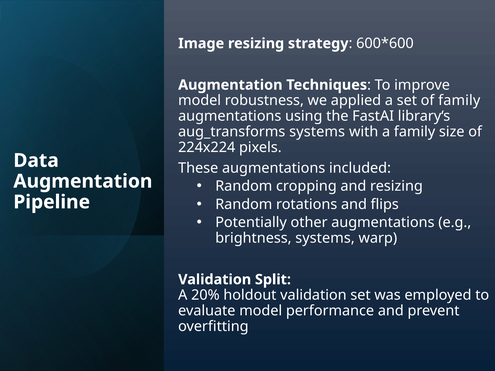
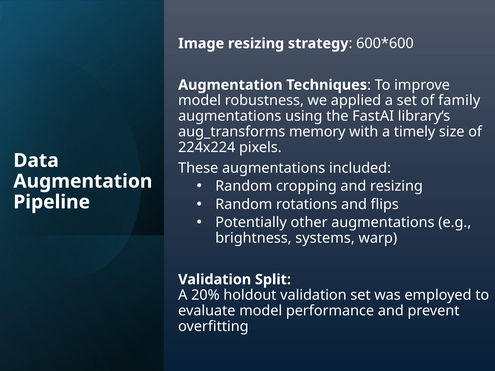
aug_transforms systems: systems -> memory
a family: family -> timely
